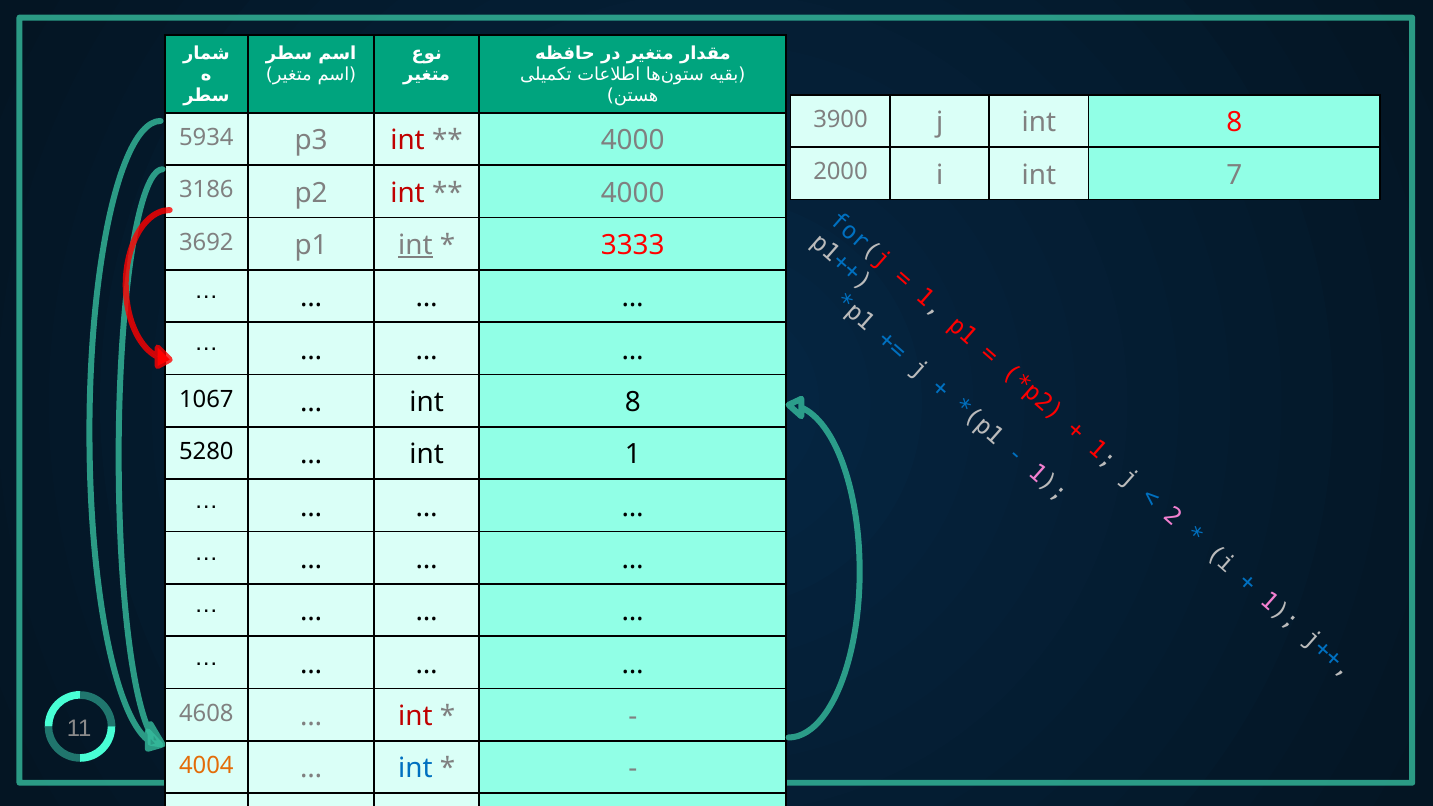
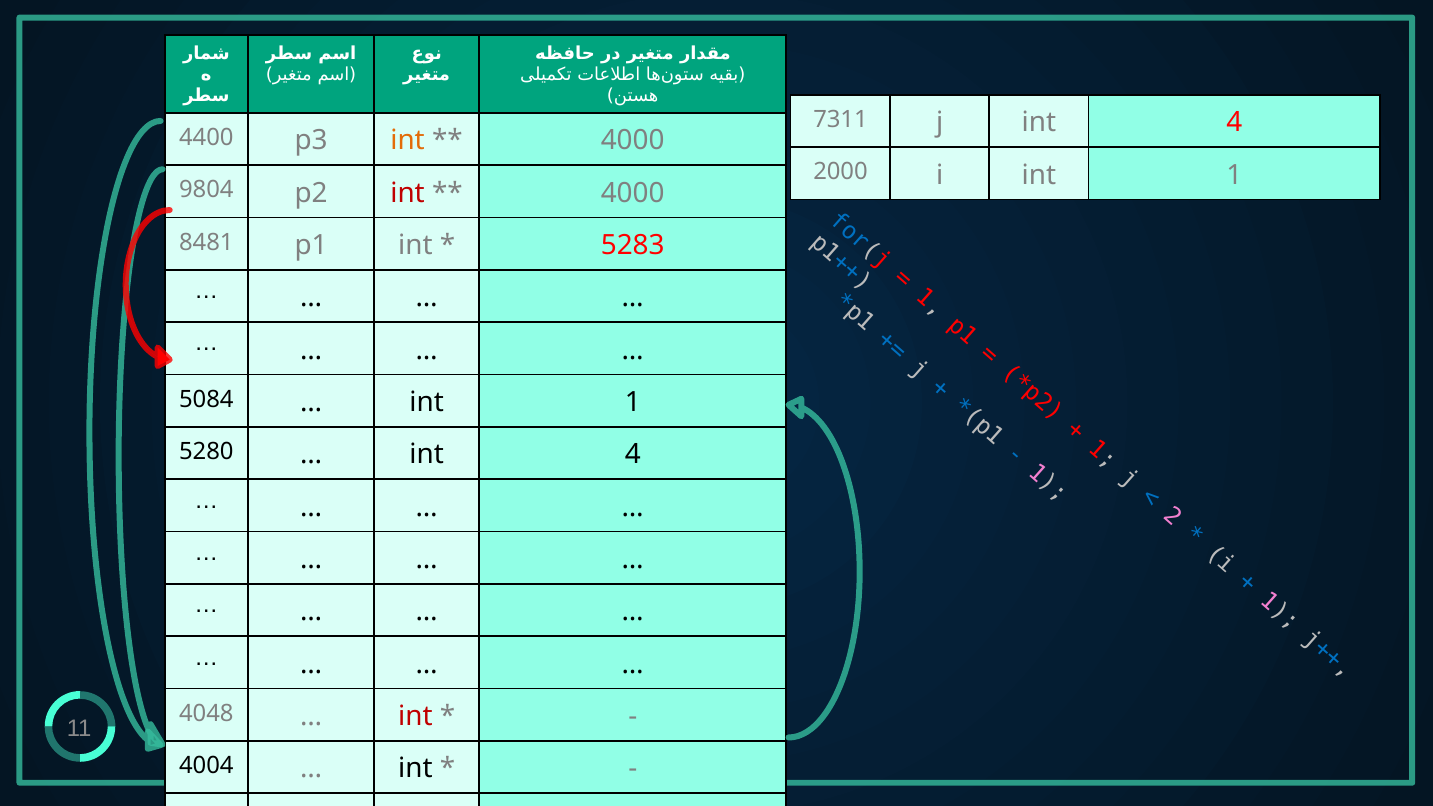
3900: 3900 -> 7311
j int 8: 8 -> 4
5934: 5934 -> 4400
int at (408, 141) colour: red -> orange
i int 7: 7 -> 1
3186: 3186 -> 9804
3692: 3692 -> 8481
int at (415, 245) underline: present -> none
3333: 3333 -> 5283
1067: 1067 -> 5084
8 at (633, 402): 8 -> 1
1 at (633, 455): 1 -> 4
4608: 4608 -> 4048
4004 colour: orange -> black
int at (415, 769) colour: blue -> black
